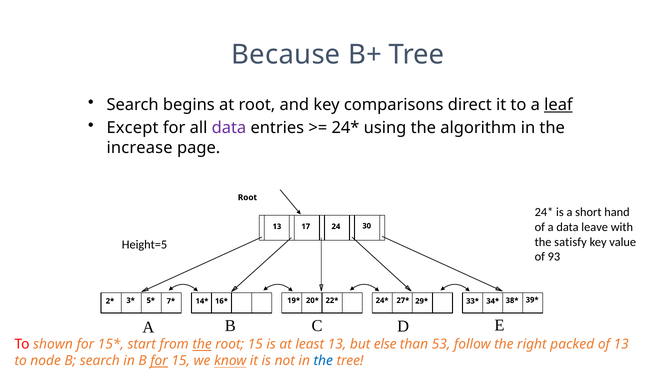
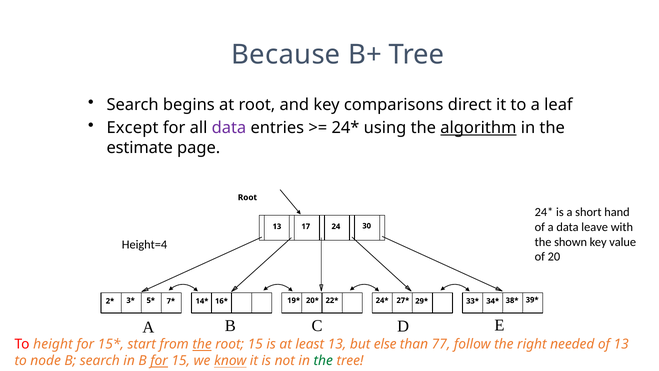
leaf underline: present -> none
algorithm underline: none -> present
increase: increase -> estimate
satisfy: satisfy -> shown
Height=5: Height=5 -> Height=4
93: 93 -> 20
shown: shown -> height
53: 53 -> 77
packed: packed -> needed
the at (323, 361) colour: blue -> green
